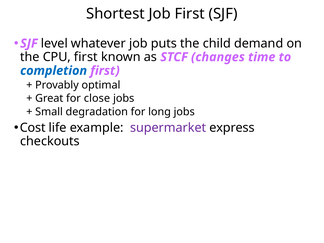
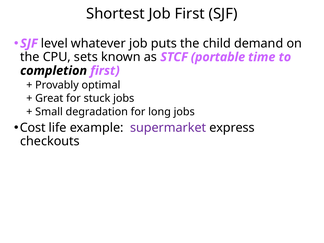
CPU first: first -> sets
changes: changes -> portable
completion colour: blue -> black
close: close -> stuck
